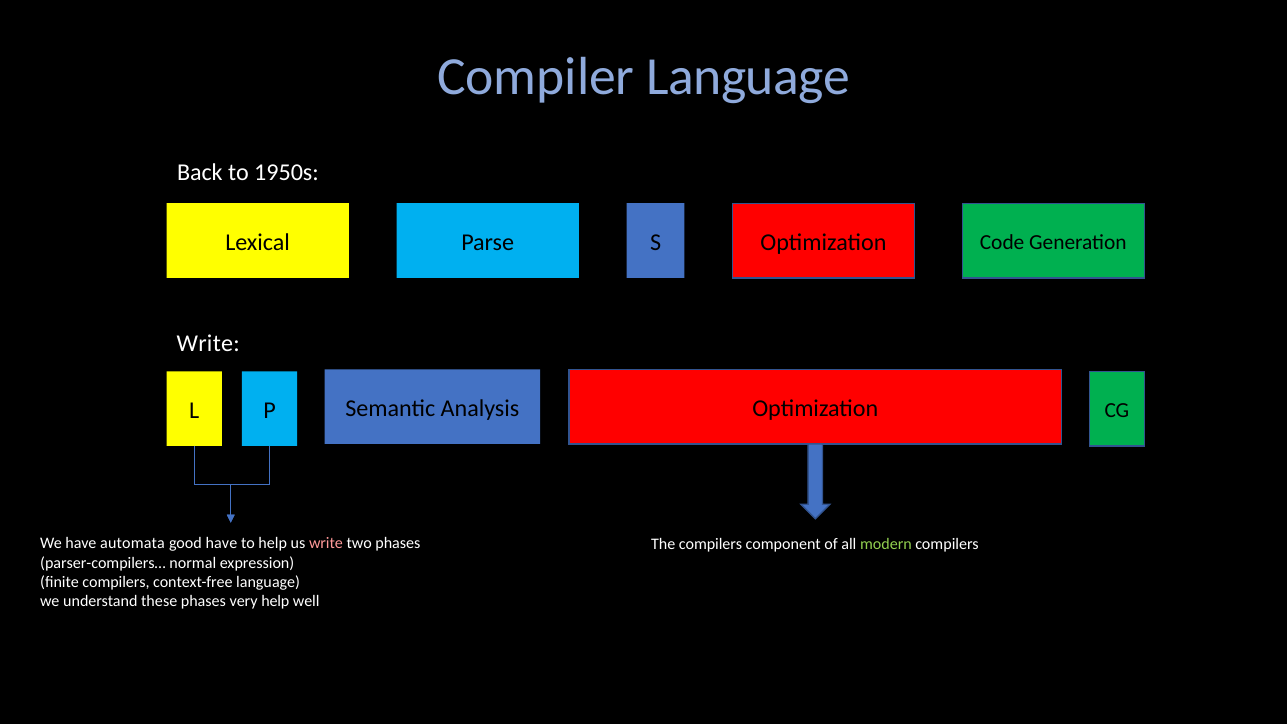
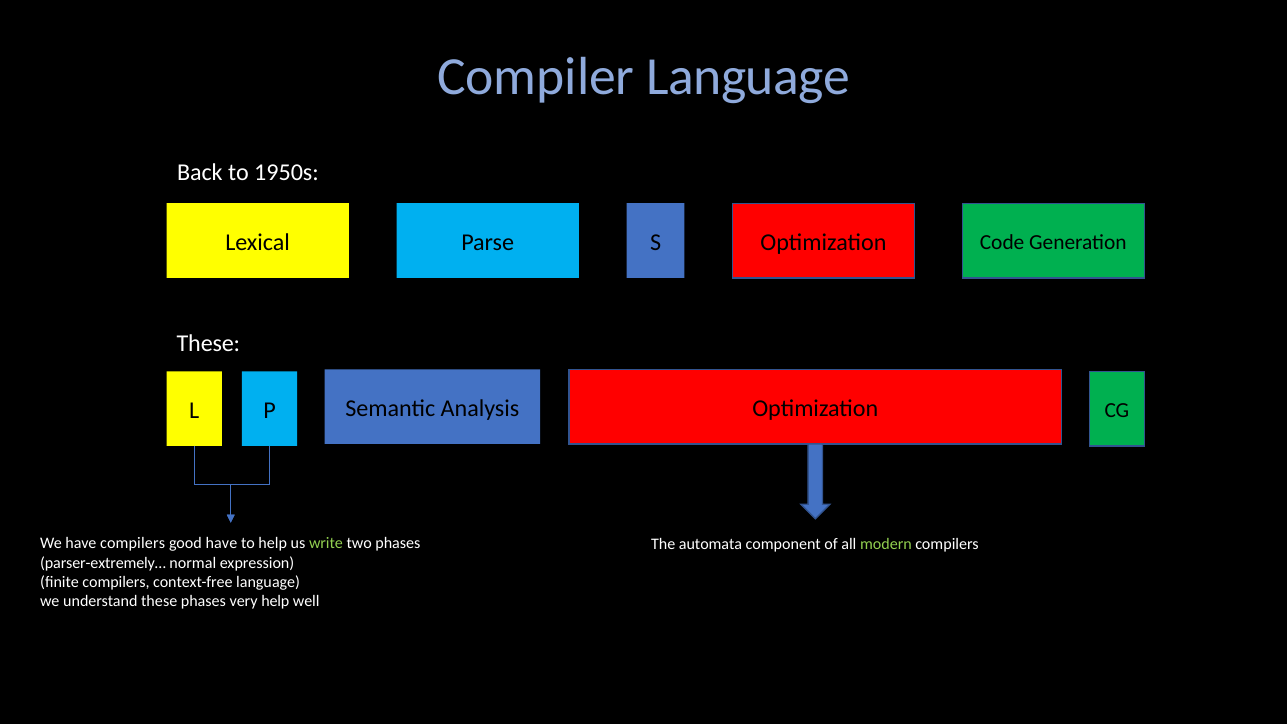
Write at (208, 344): Write -> These
have automata: automata -> compilers
write at (326, 544) colour: pink -> light green
The compilers: compilers -> automata
parser-compilers…: parser-compilers… -> parser-extremely…
